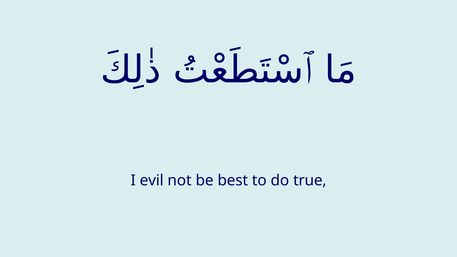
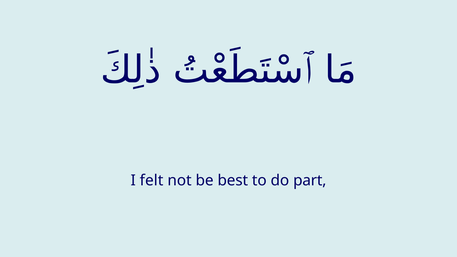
evil: evil -> felt
true: true -> part
